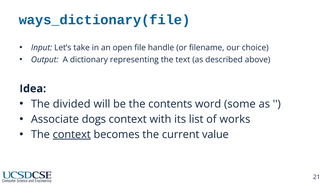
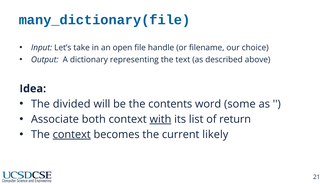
ways_dictionary(file: ways_dictionary(file -> many_dictionary(file
dogs: dogs -> both
with underline: none -> present
works: works -> return
value: value -> likely
